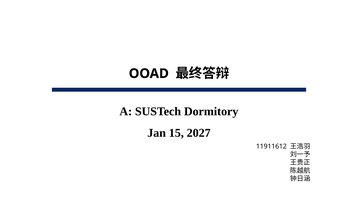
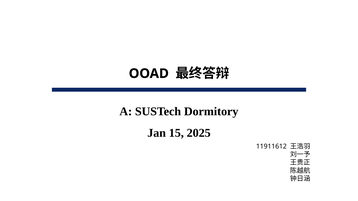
2027: 2027 -> 2025
